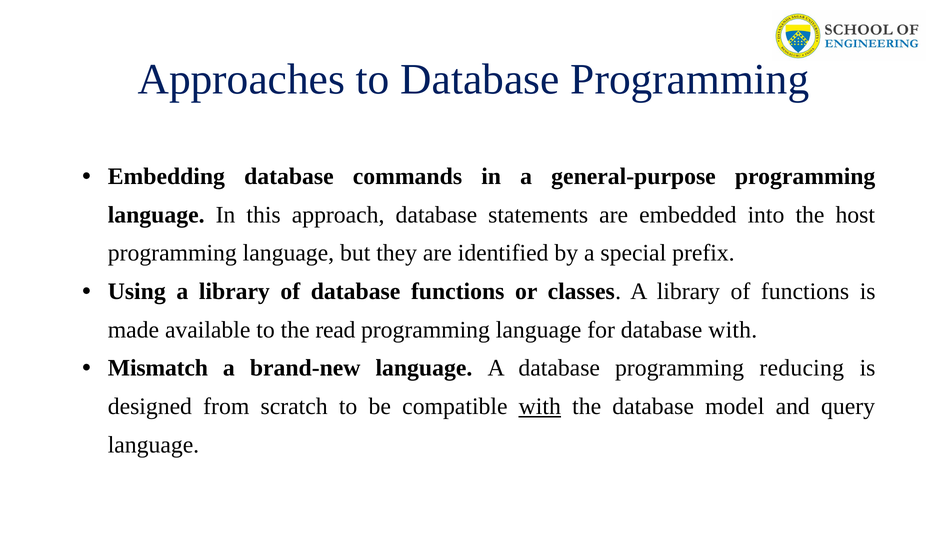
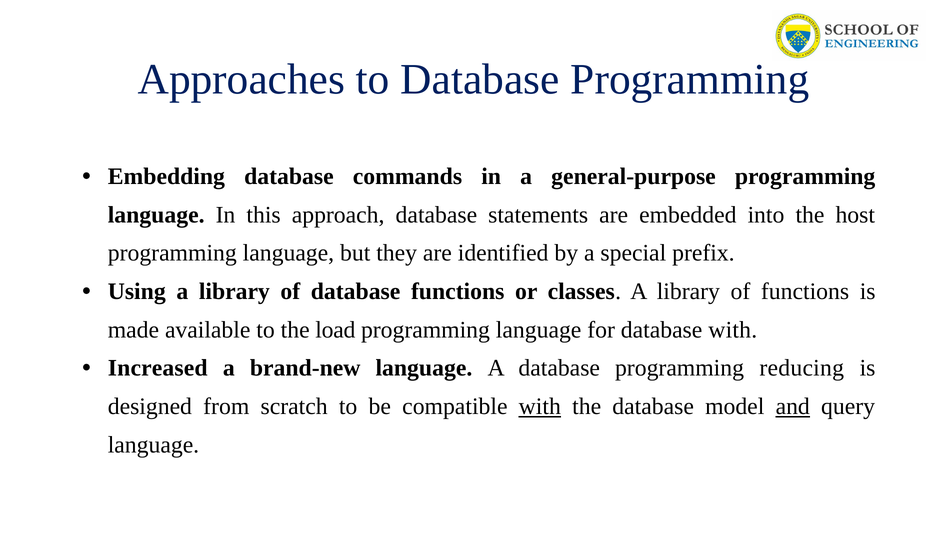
read: read -> load
Mismatch: Mismatch -> Increased
and underline: none -> present
